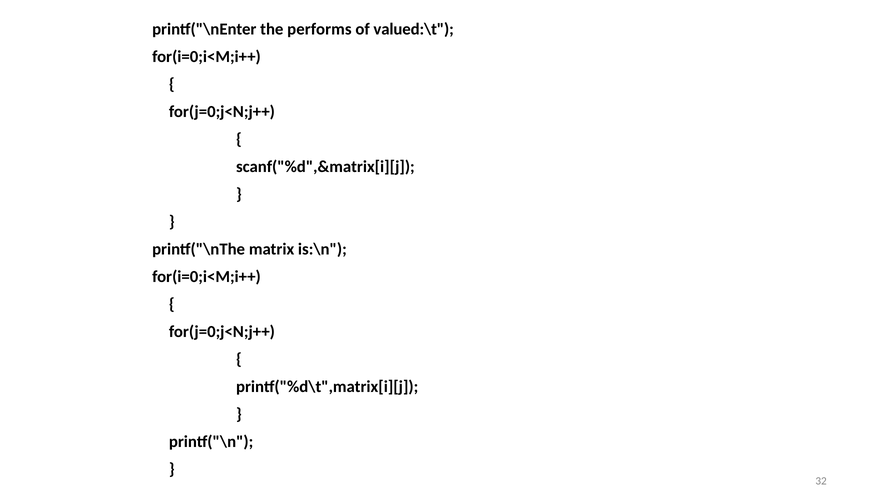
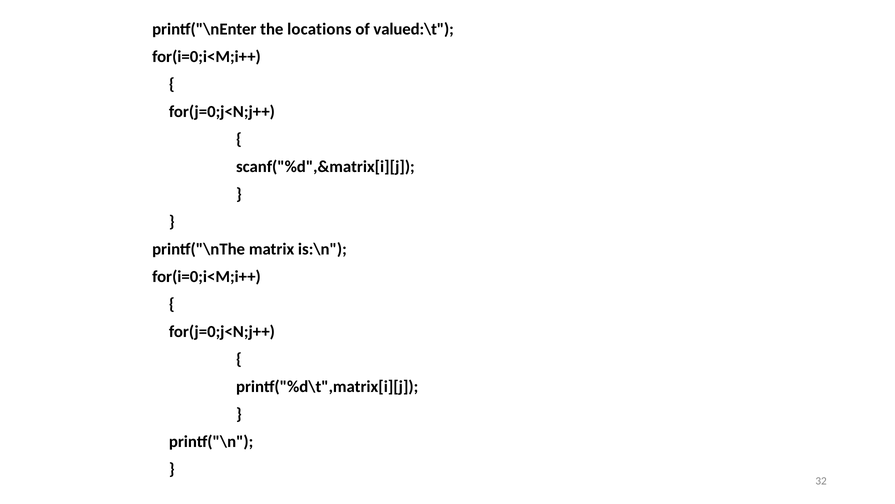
performs: performs -> locations
